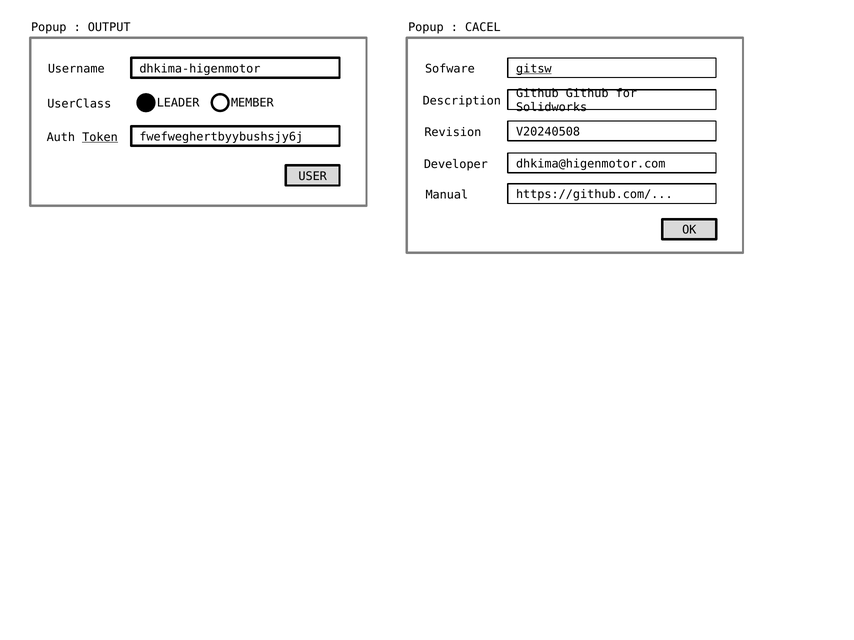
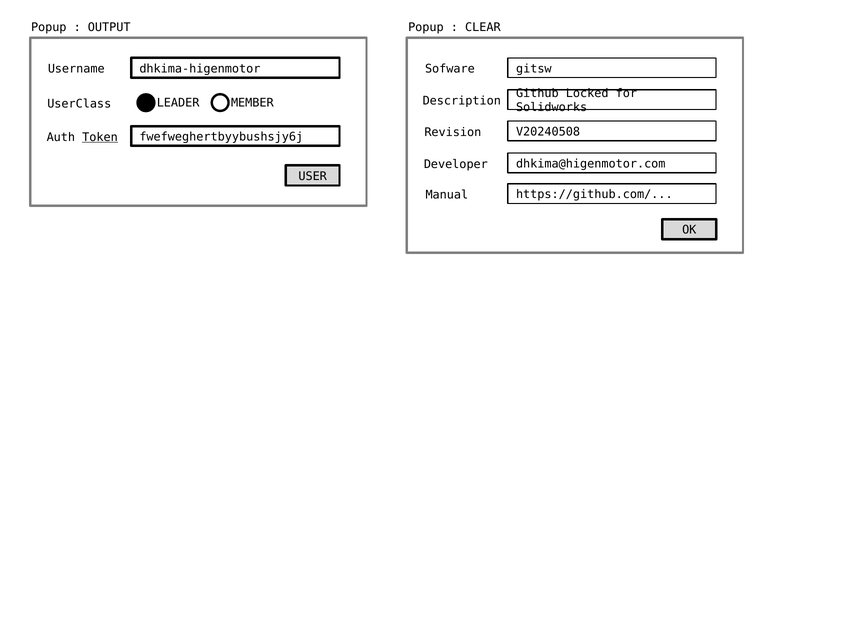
CACEL: CACEL -> CLEAR
gitsw underline: present -> none
Github Github: Github -> Locked
